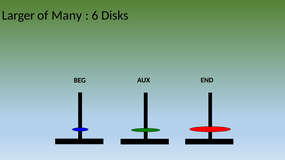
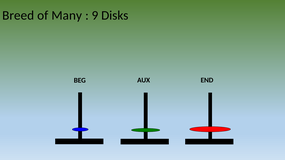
Larger: Larger -> Breed
6: 6 -> 9
